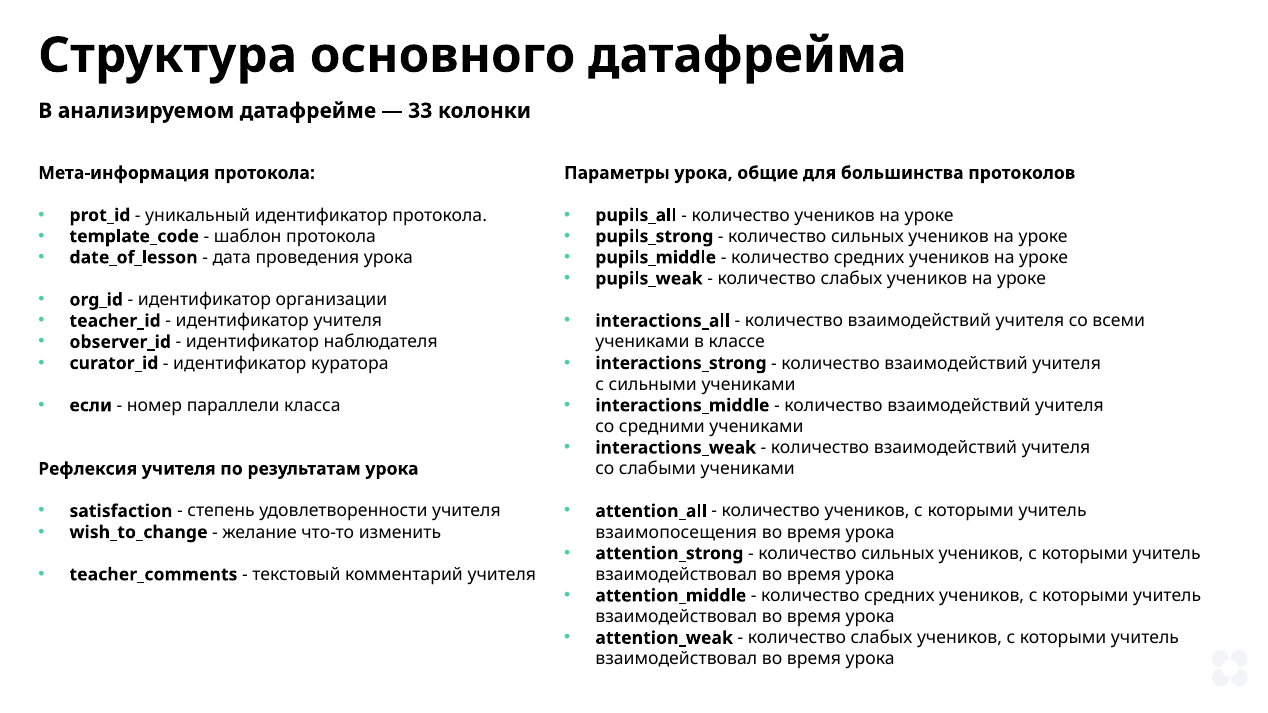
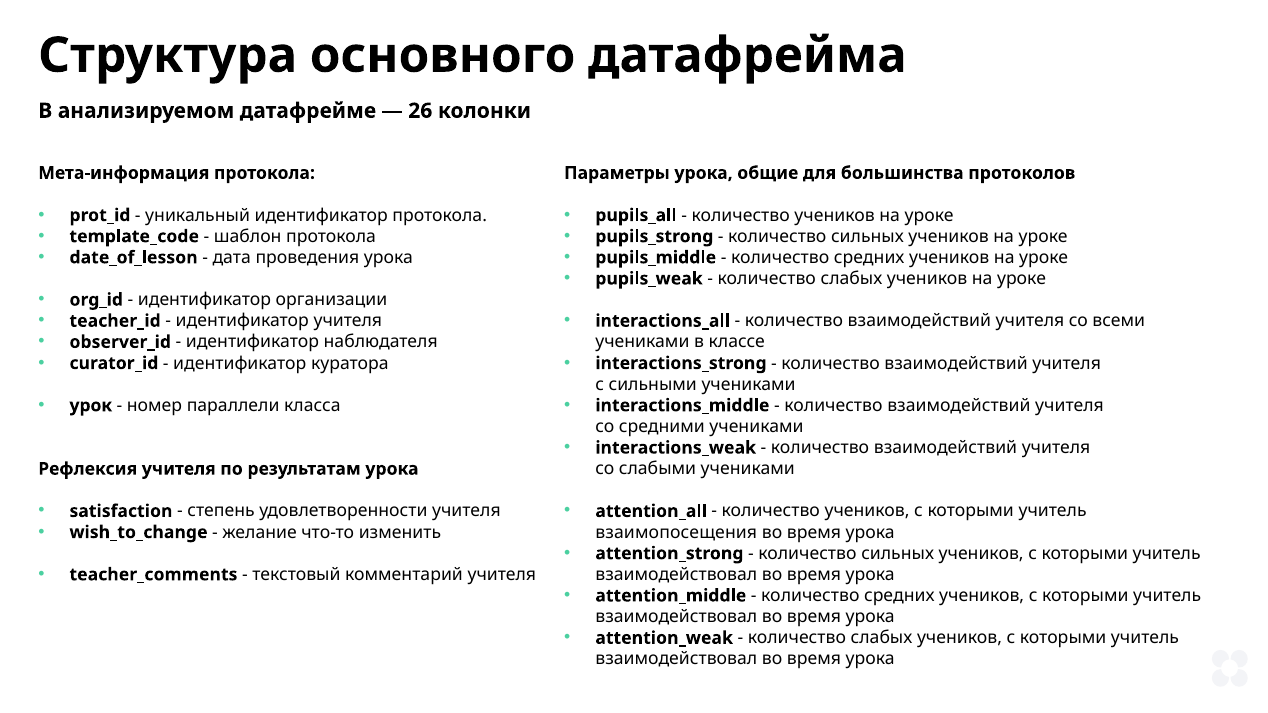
33: 33 -> 26
если: если -> урок
